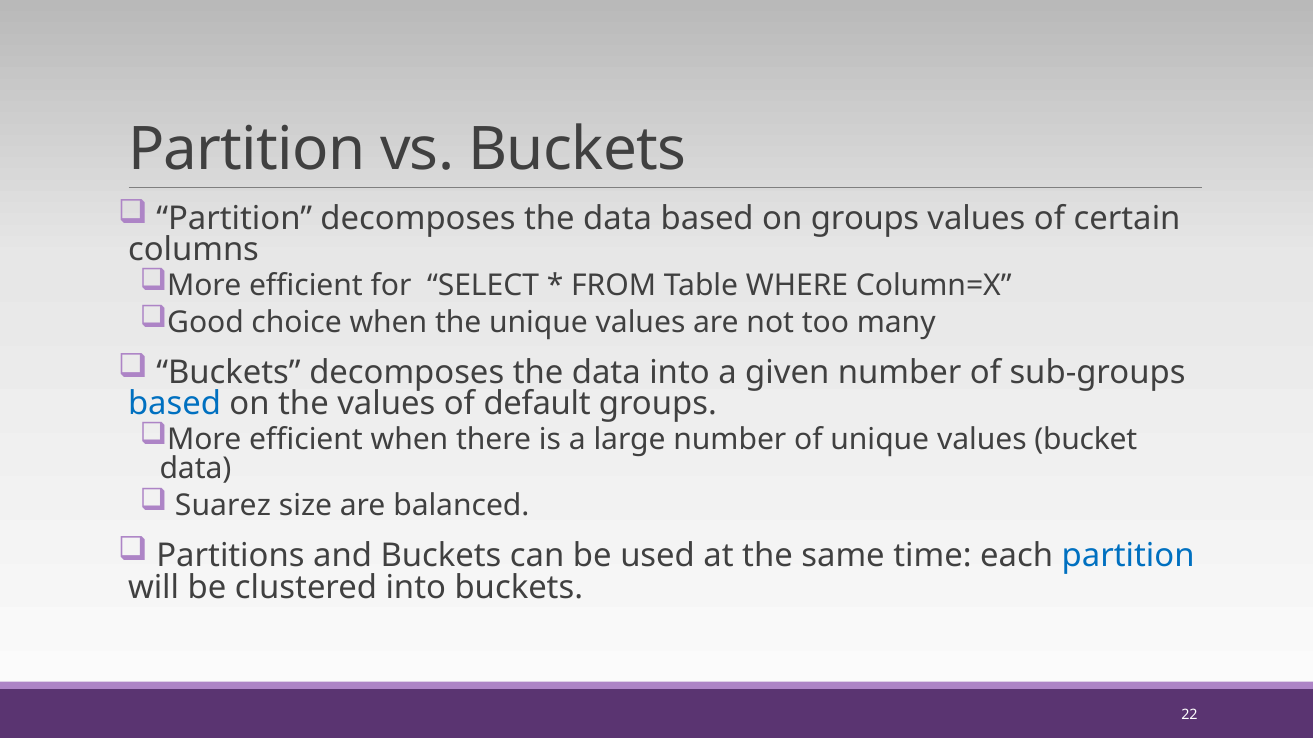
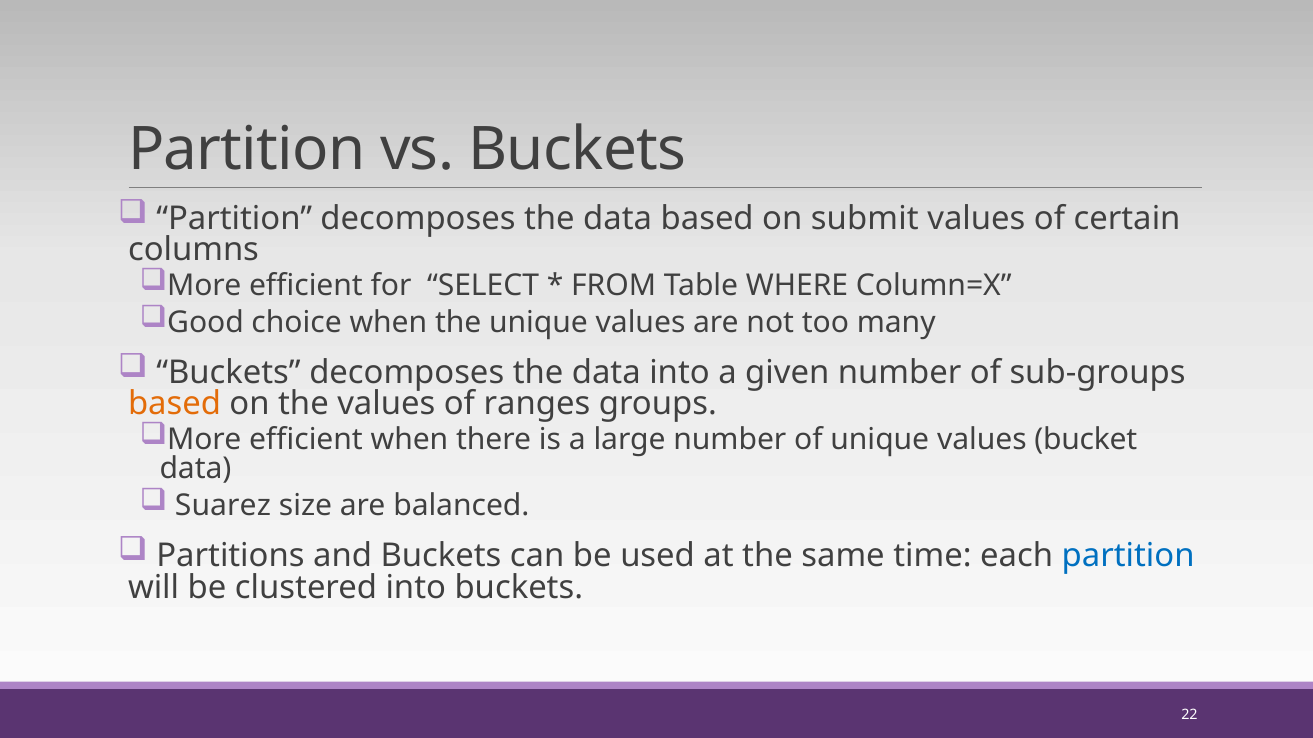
on groups: groups -> submit
based at (174, 404) colour: blue -> orange
default: default -> ranges
